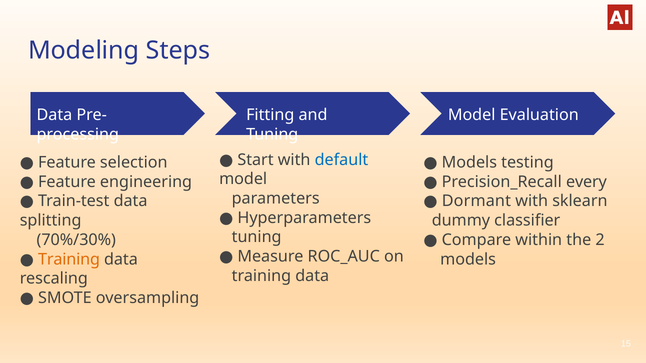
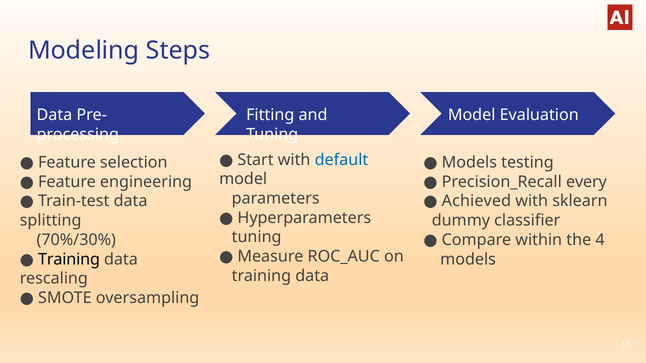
Dormant: Dormant -> Achieved
2: 2 -> 4
Training at (69, 260) colour: orange -> black
